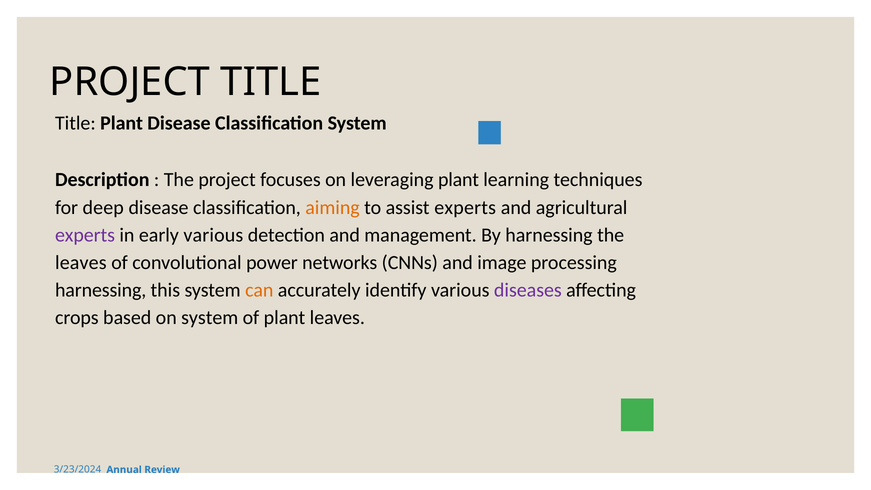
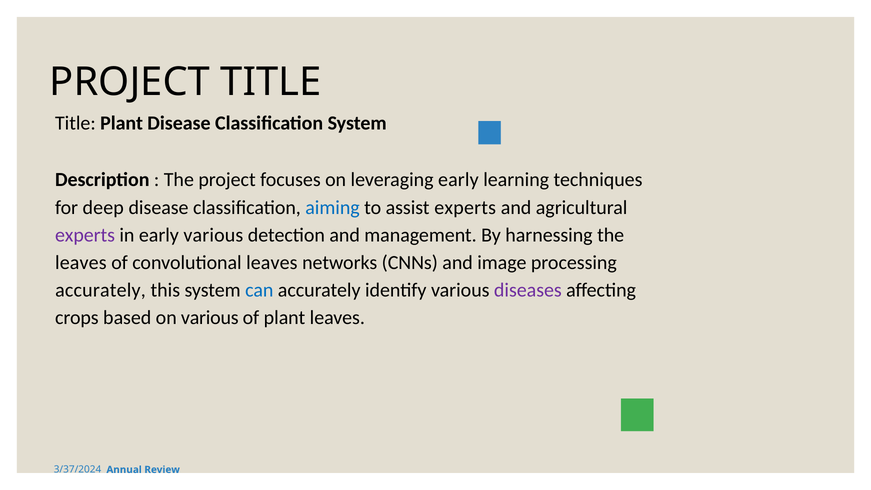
leveraging plant: plant -> early
aiming colour: orange -> blue
convolutional power: power -> leaves
harnessing at (101, 290): harnessing -> accurately
can colour: orange -> blue
on system: system -> various
3/23/2024: 3/23/2024 -> 3/37/2024
